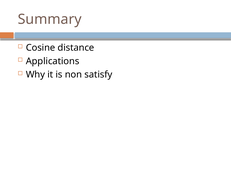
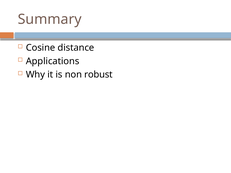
satisfy: satisfy -> robust
